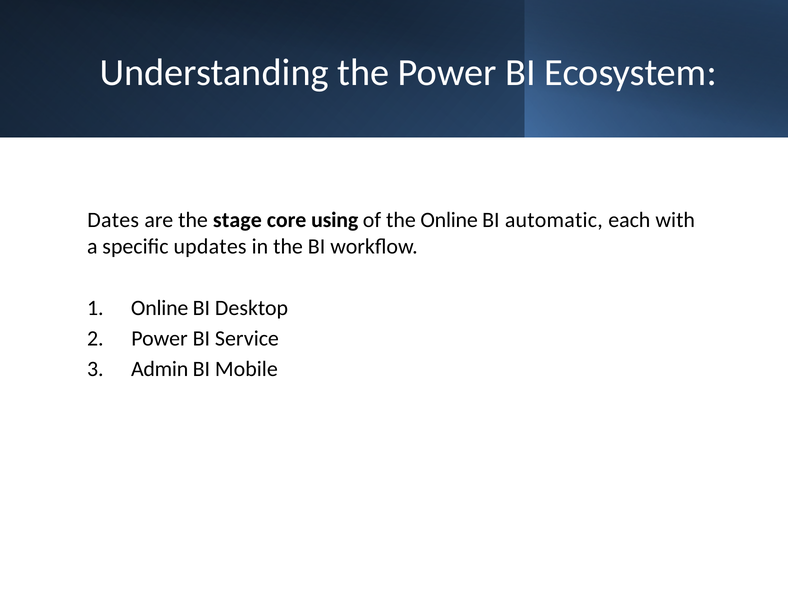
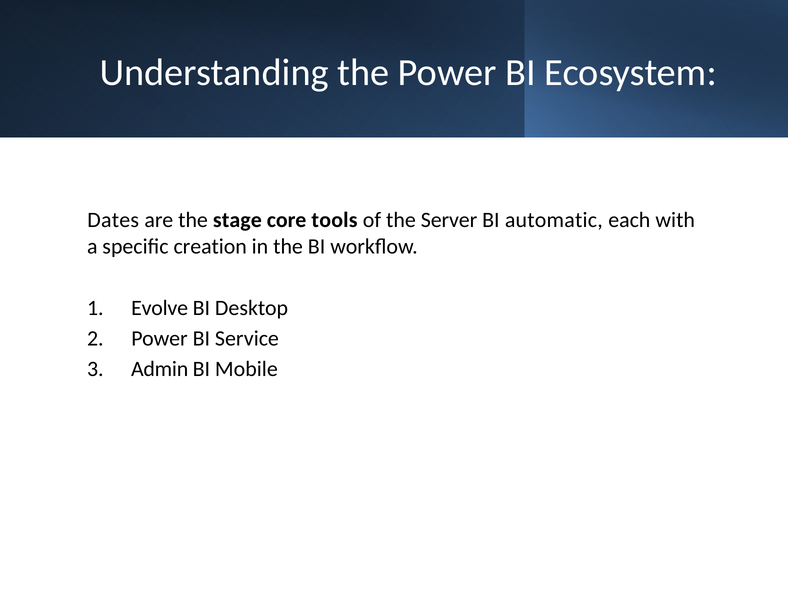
using: using -> tools
the Online: Online -> Server
updates: updates -> creation
Online at (160, 308): Online -> Evolve
